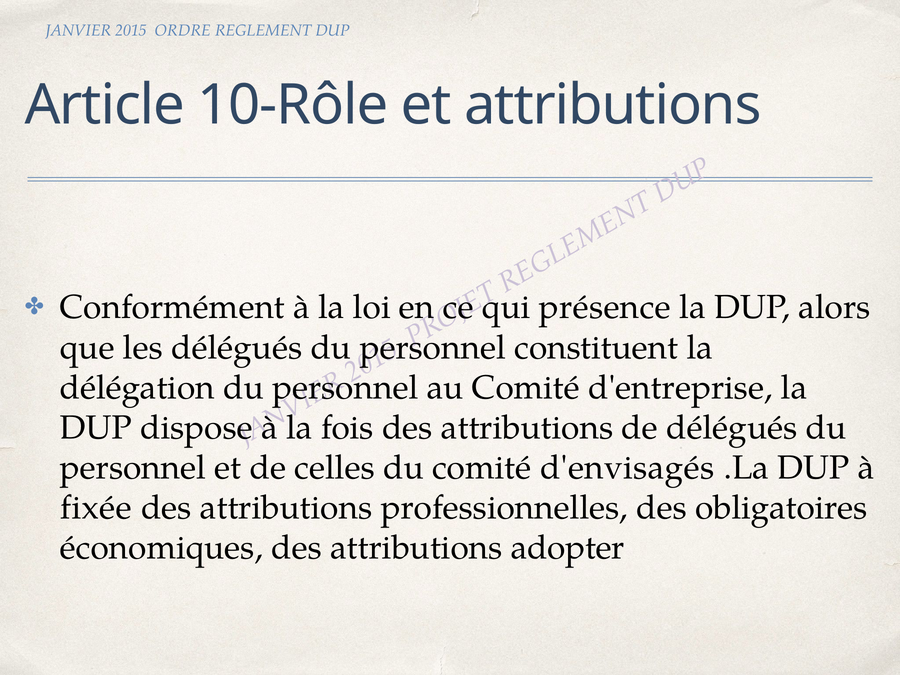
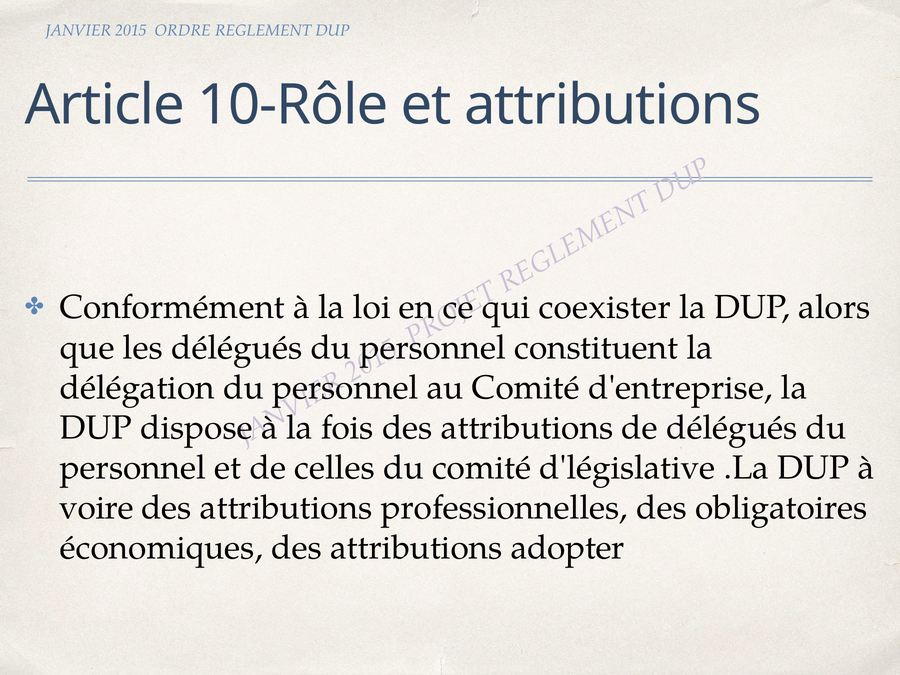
présence: présence -> coexister
d'envisagés: d'envisagés -> d'législative
fixée: fixée -> voire
